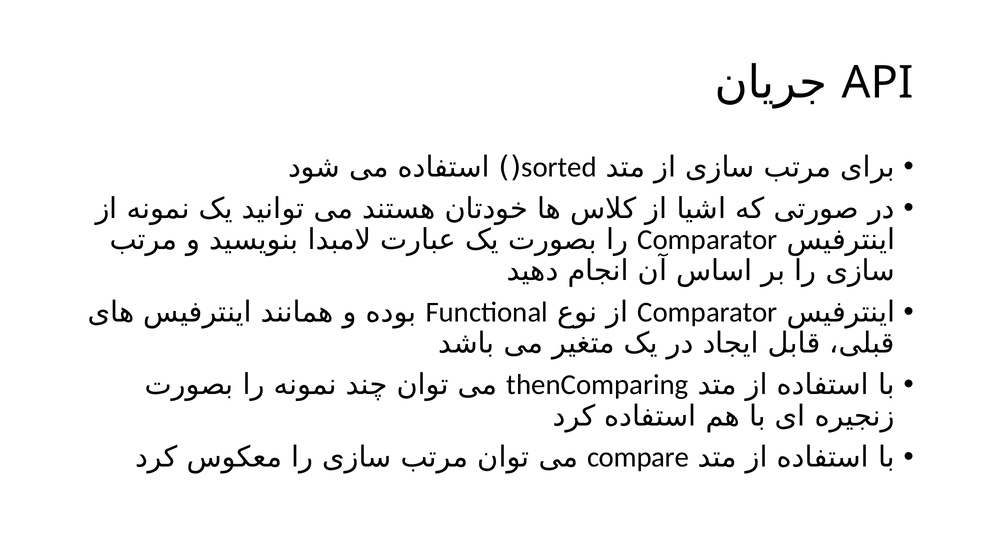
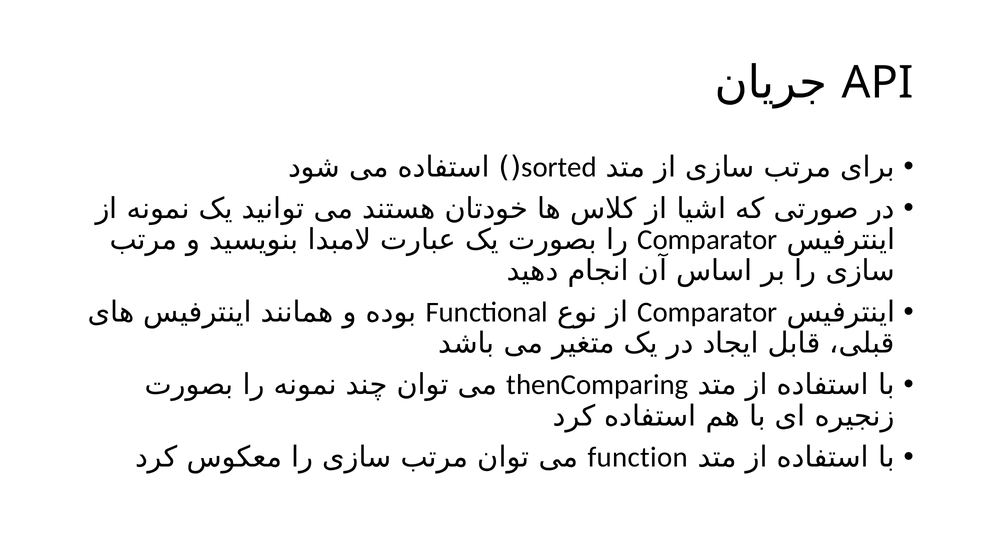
compare: compare -> function
